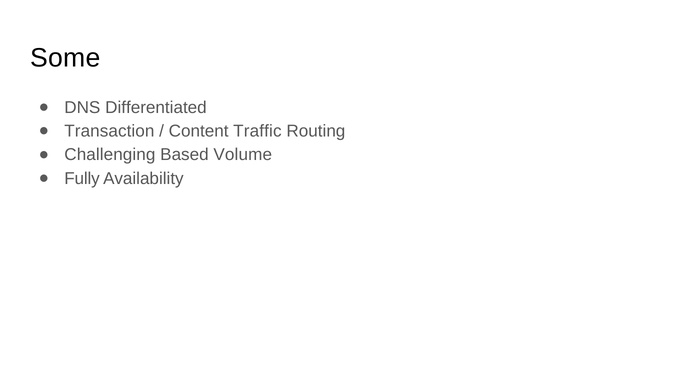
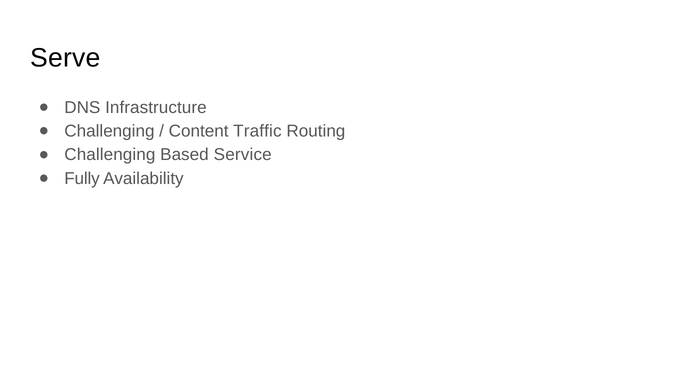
Some: Some -> Serve
Differentiated: Differentiated -> Infrastructure
Transaction at (109, 131): Transaction -> Challenging
Volume: Volume -> Service
